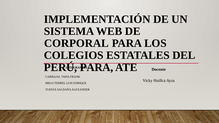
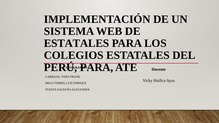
CORPORAL at (76, 43): CORPORAL -> ESTATALES
